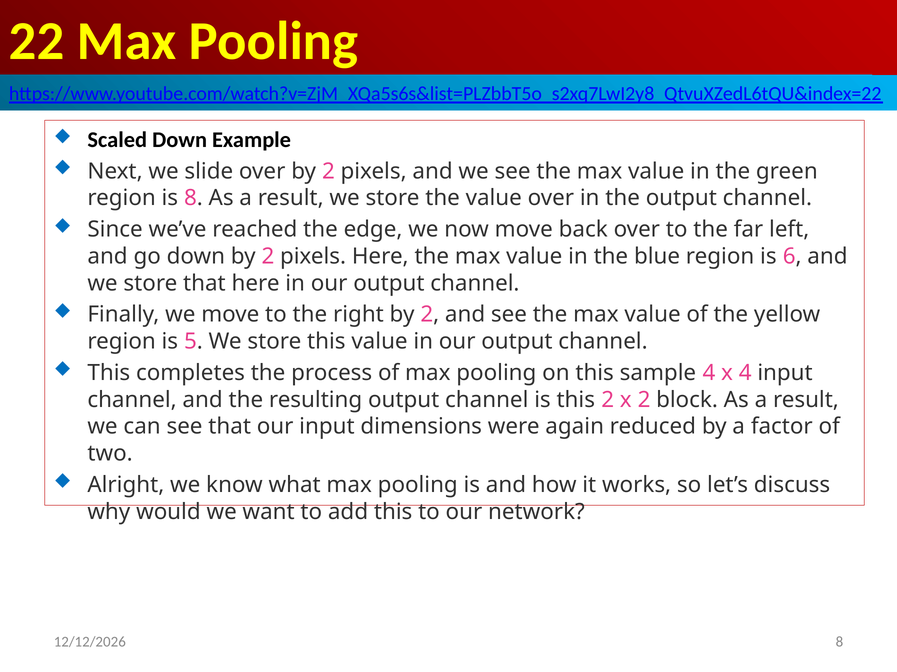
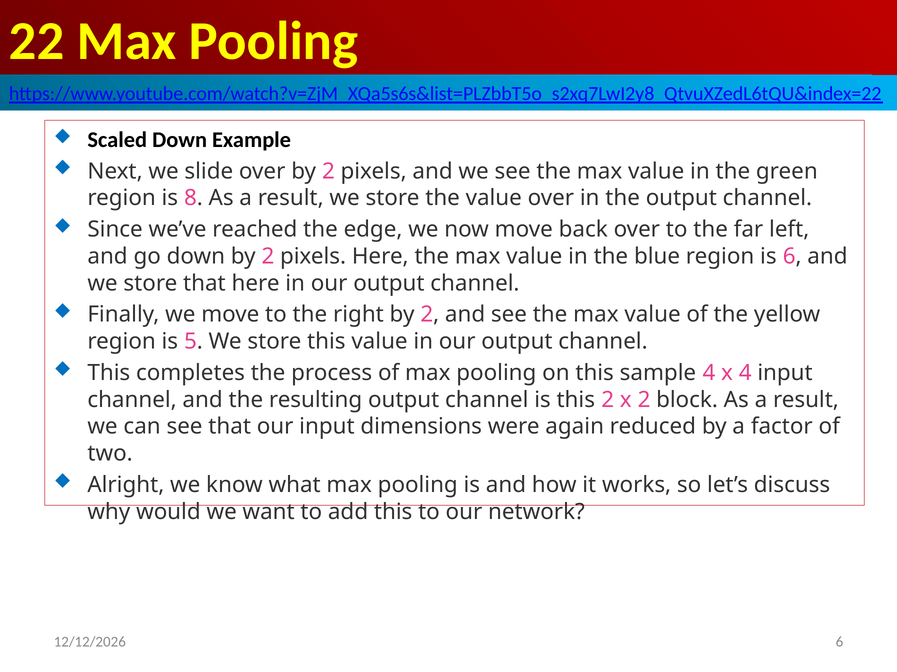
8 at (839, 642): 8 -> 6
